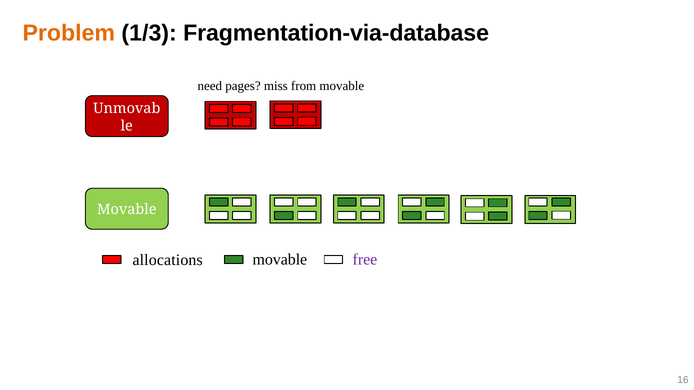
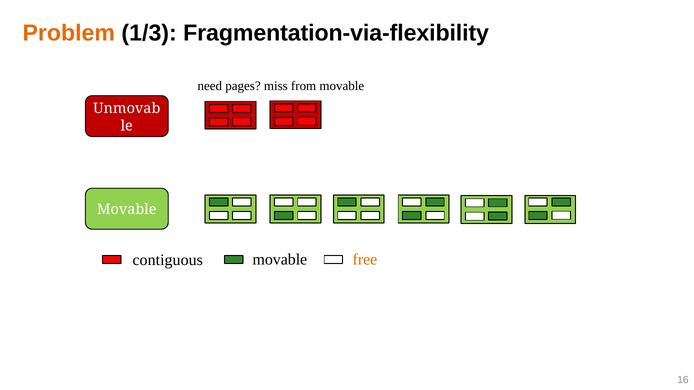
Fragmentation-via-database: Fragmentation-via-database -> Fragmentation-via-flexibility
free colour: purple -> orange
allocations: allocations -> contiguous
